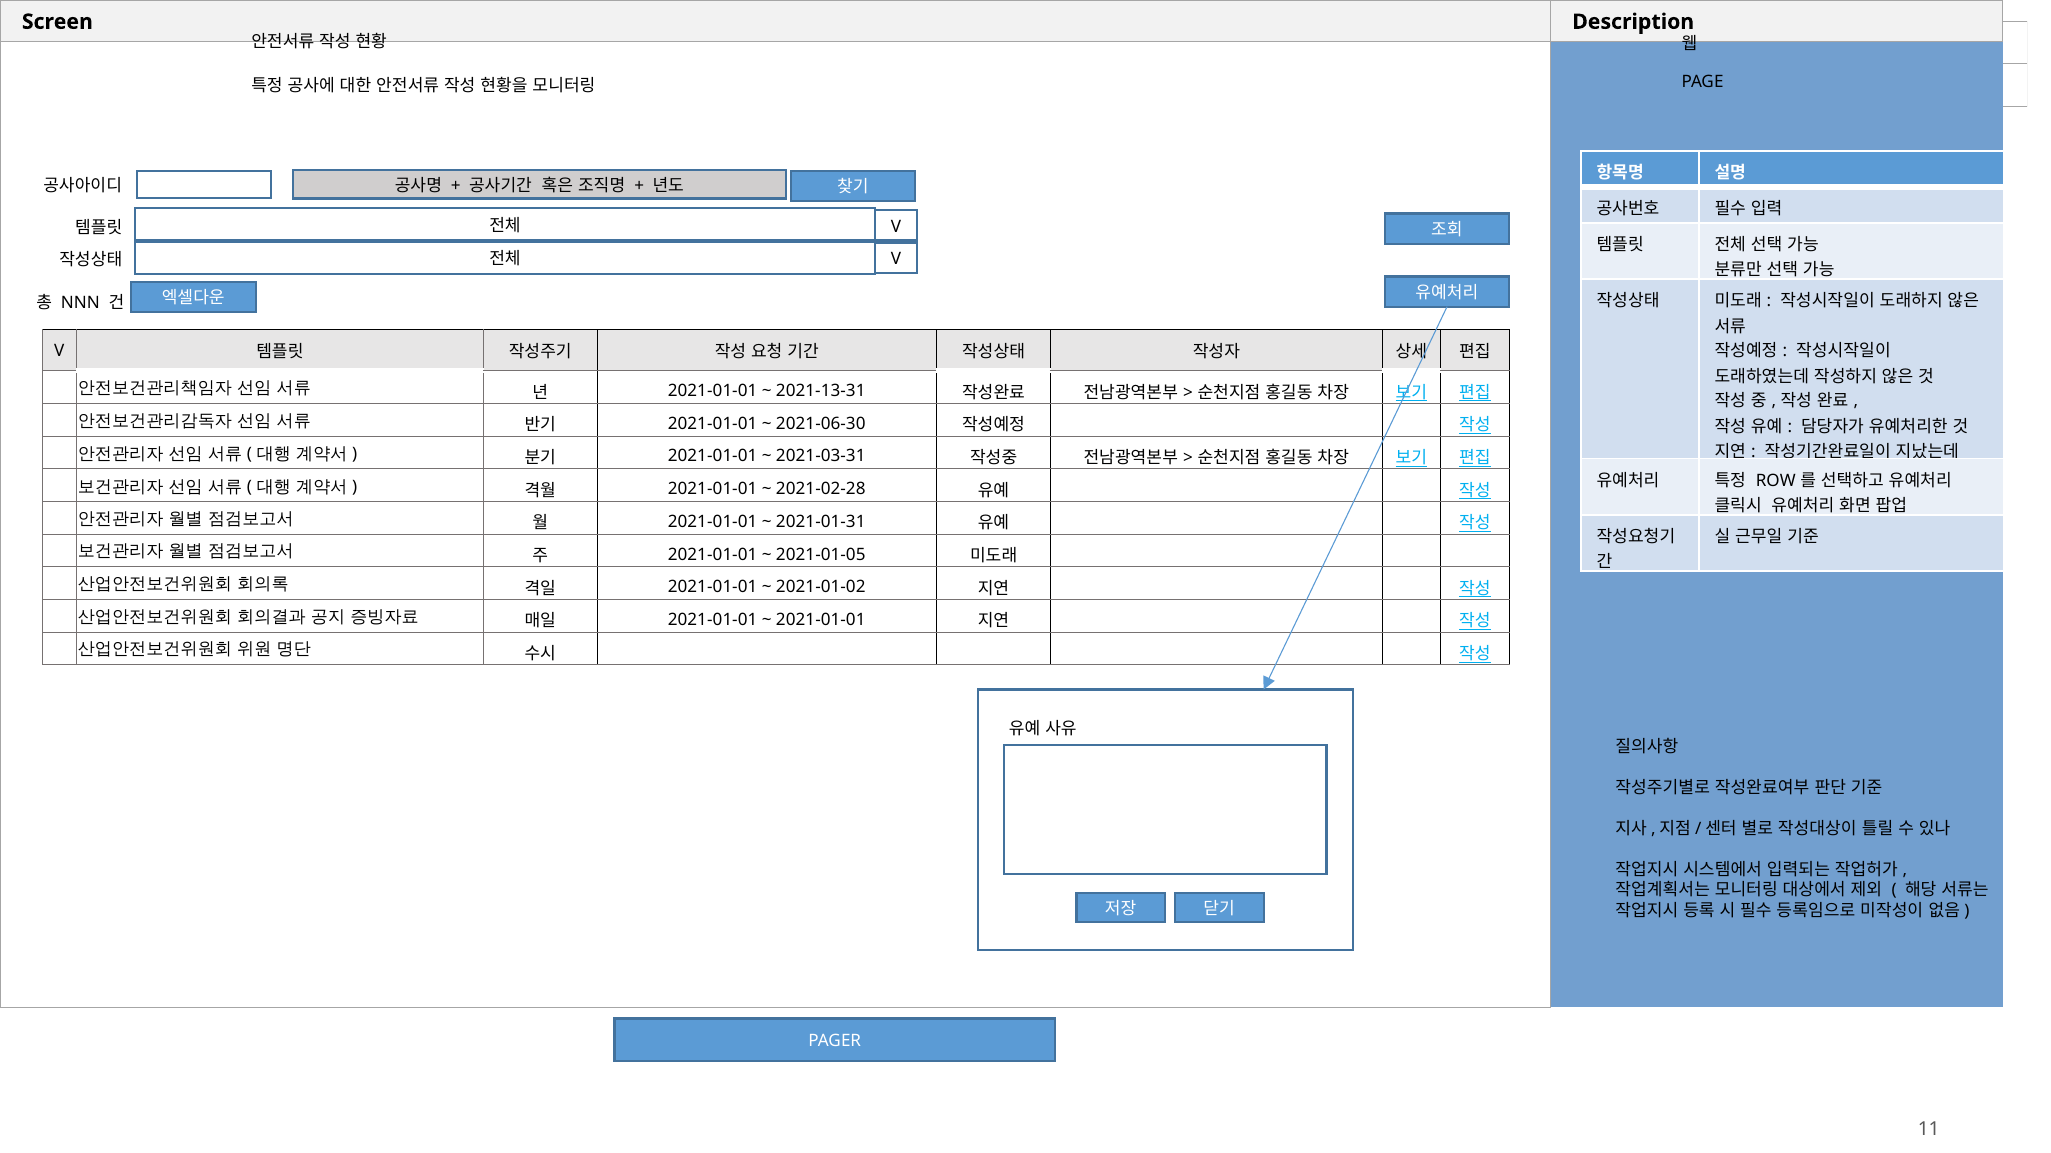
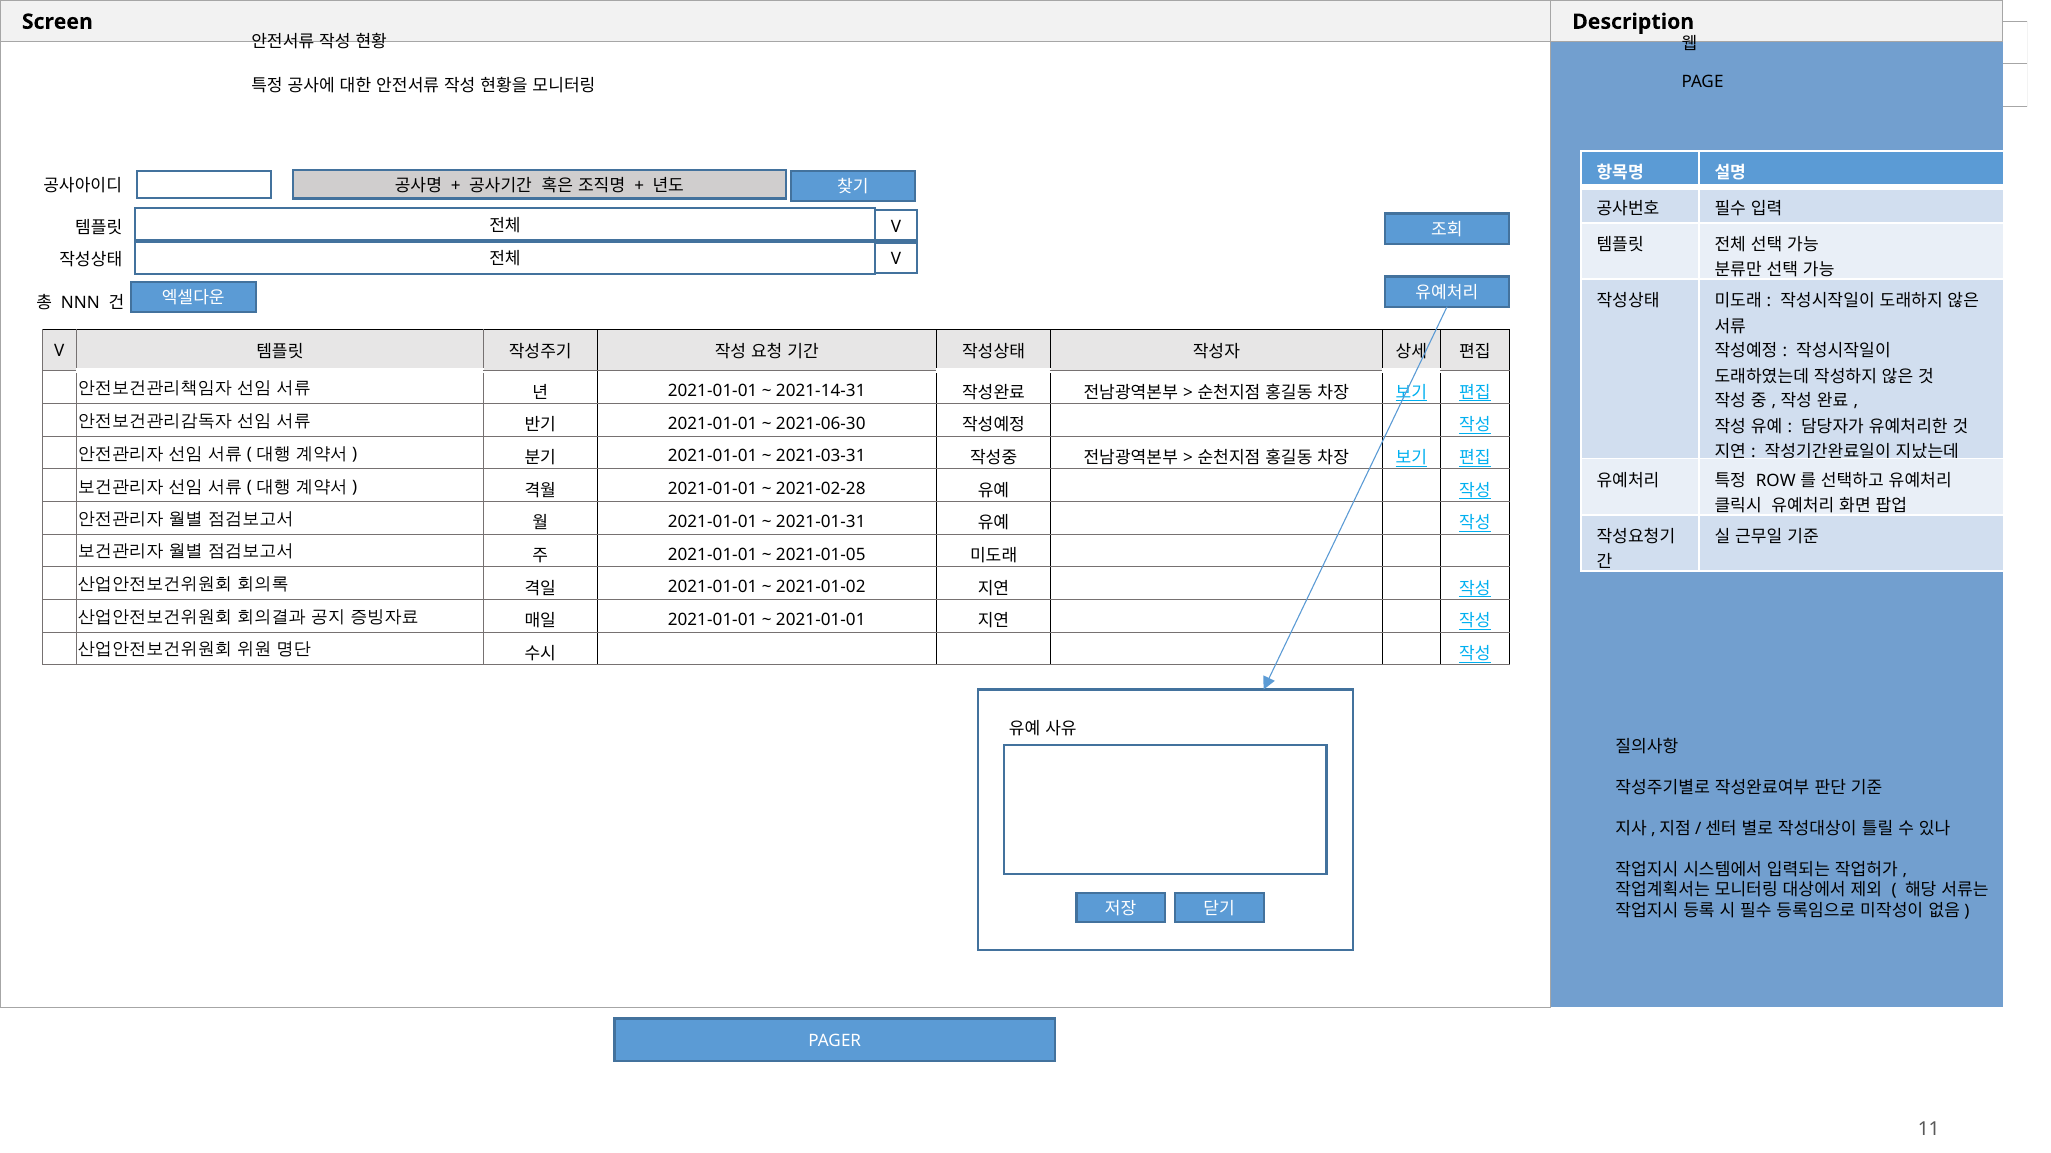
2021-13-31: 2021-13-31 -> 2021-14-31
